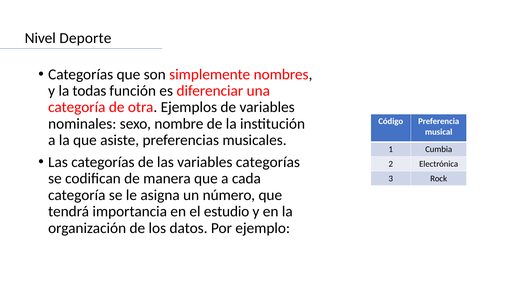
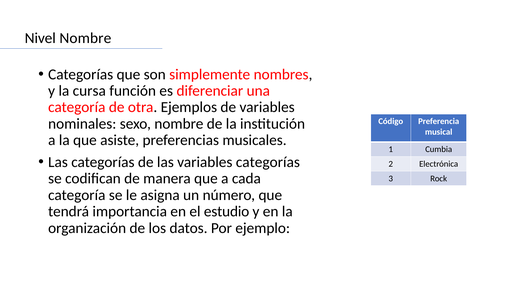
Nivel Deporte: Deporte -> Nombre
todas: todas -> cursa
